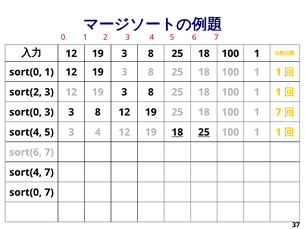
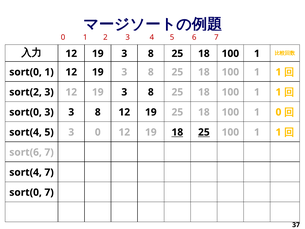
1 7: 7 -> 0
5 3 4: 4 -> 0
